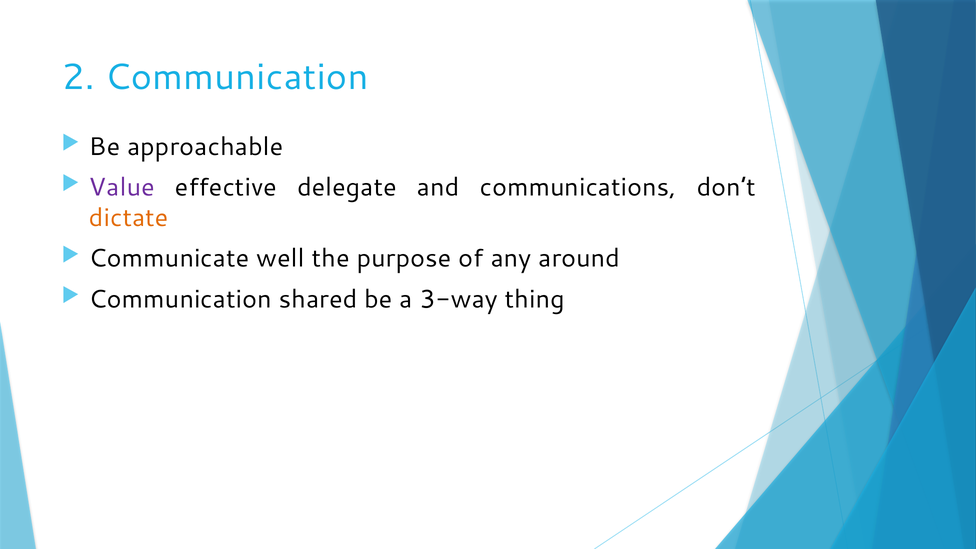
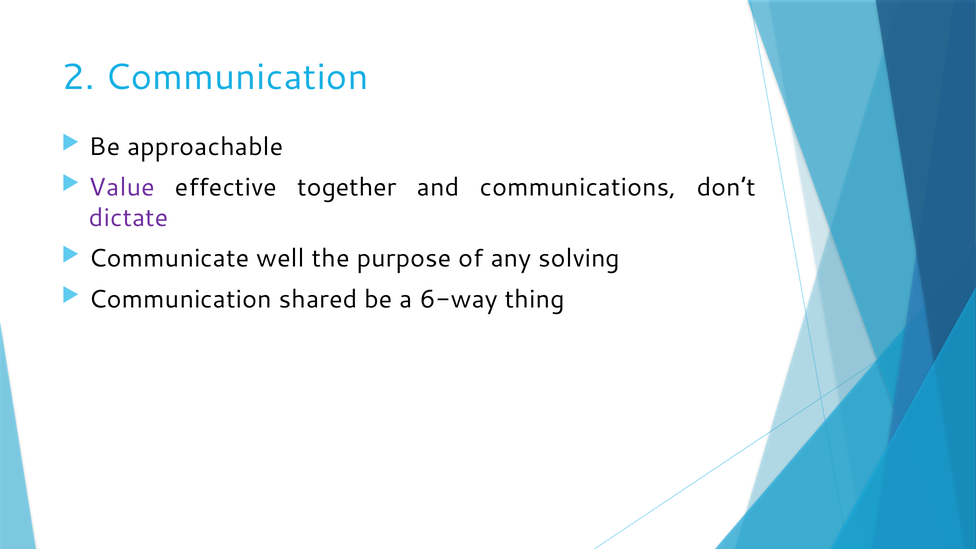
delegate: delegate -> together
dictate colour: orange -> purple
around: around -> solving
3-way: 3-way -> 6-way
